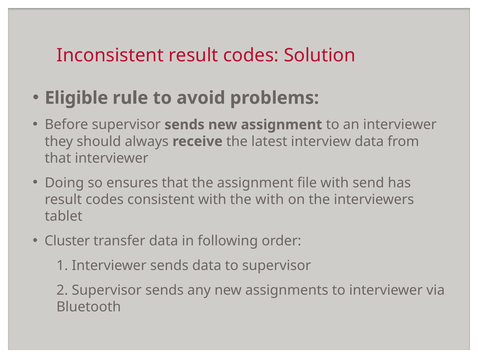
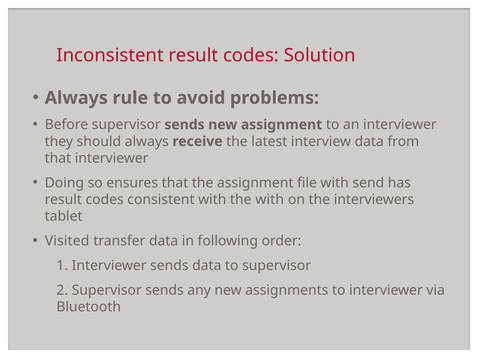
Eligible at (76, 98): Eligible -> Always
Cluster: Cluster -> Visited
